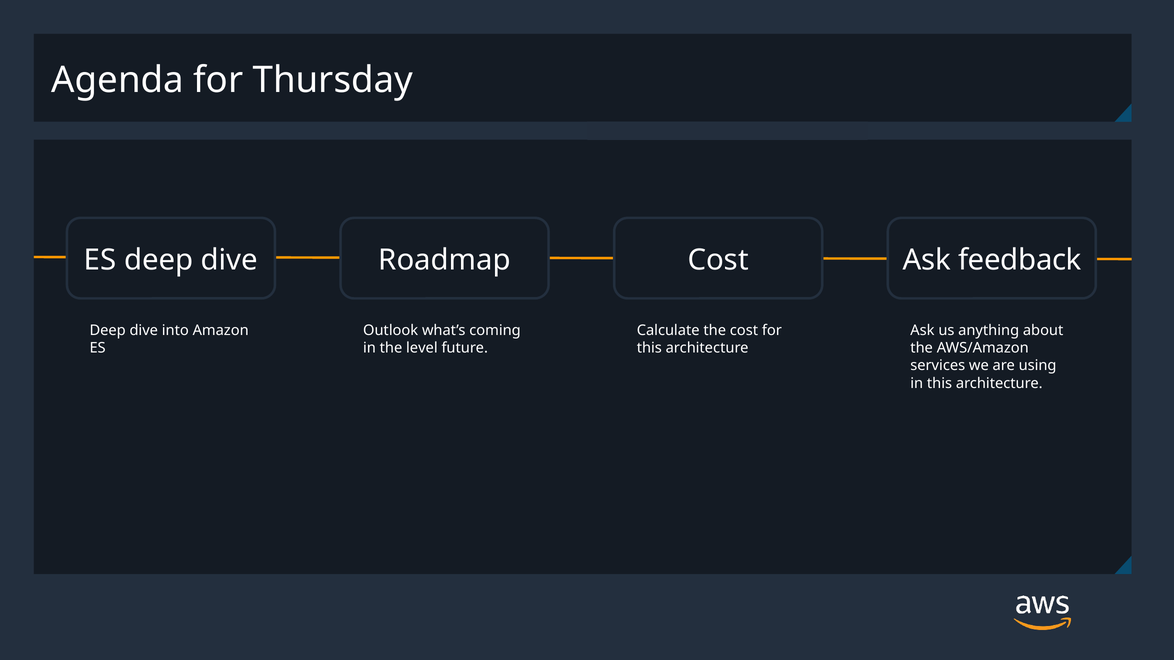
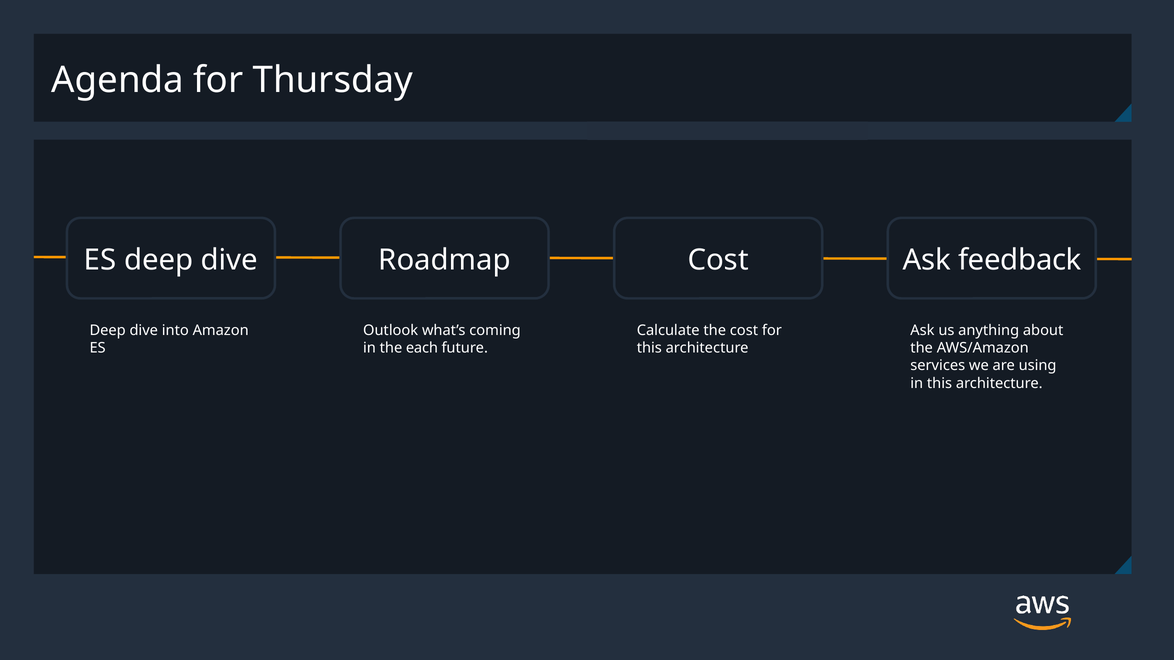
level: level -> each
